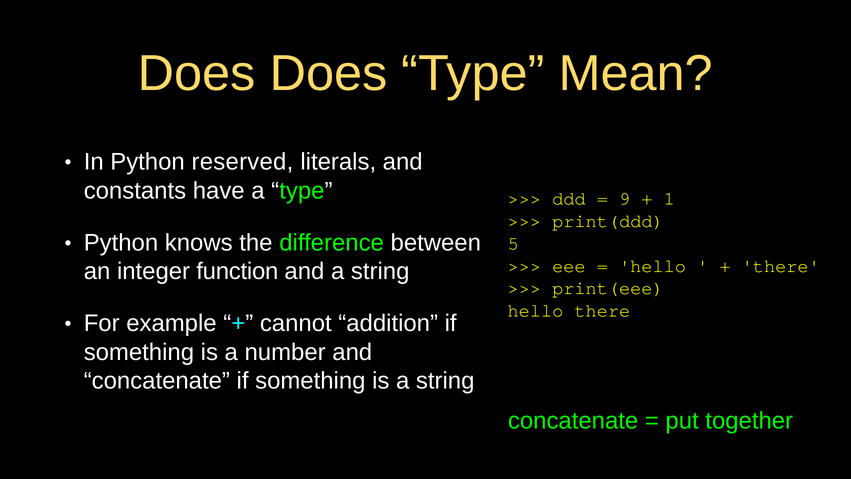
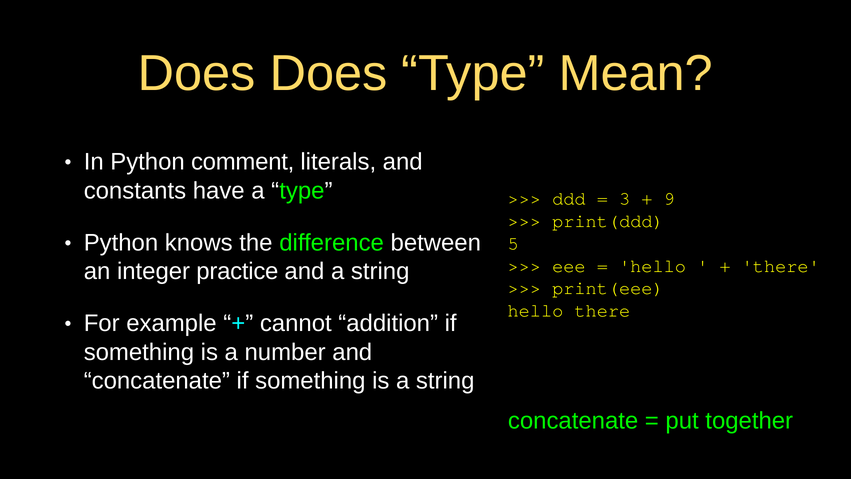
reserved: reserved -> comment
9: 9 -> 3
1: 1 -> 9
function: function -> practice
